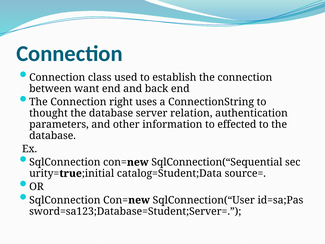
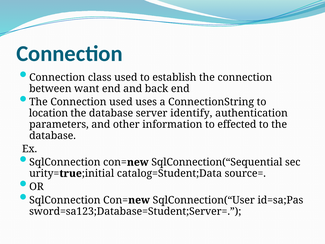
Connection right: right -> used
thought: thought -> location
relation: relation -> identify
